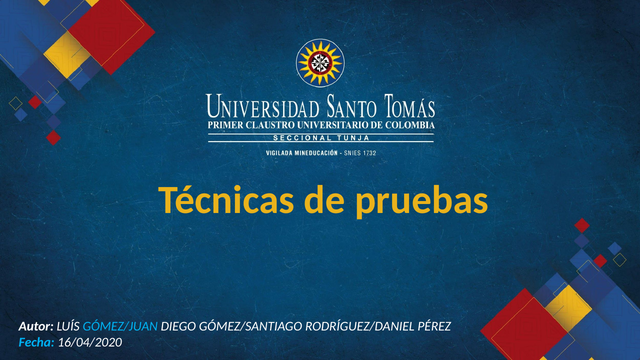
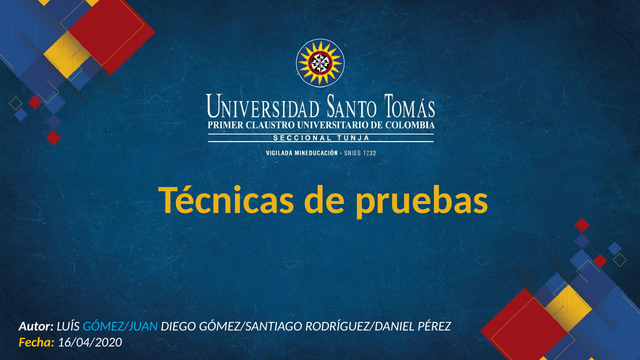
Fecha colour: light blue -> yellow
